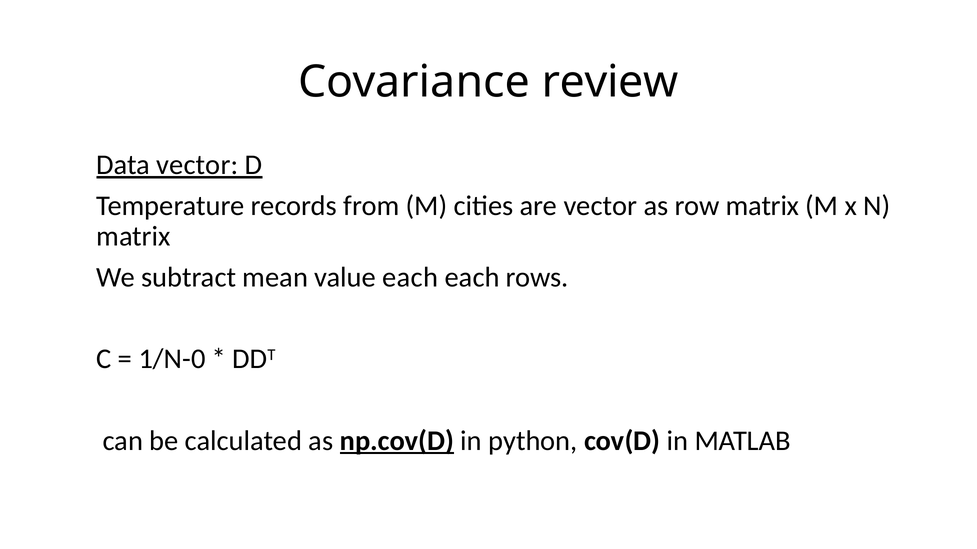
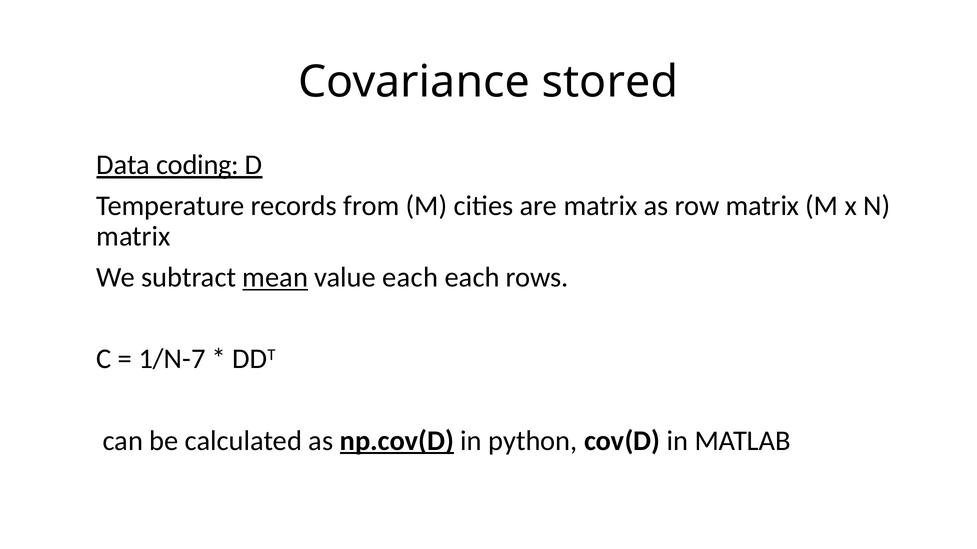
review: review -> stored
Data vector: vector -> coding
are vector: vector -> matrix
mean underline: none -> present
1/N-0: 1/N-0 -> 1/N-7
